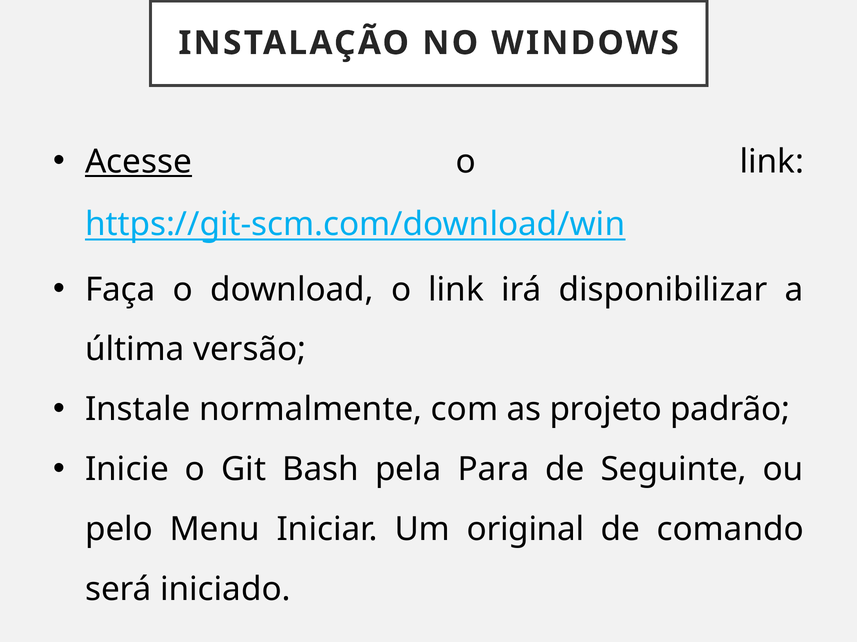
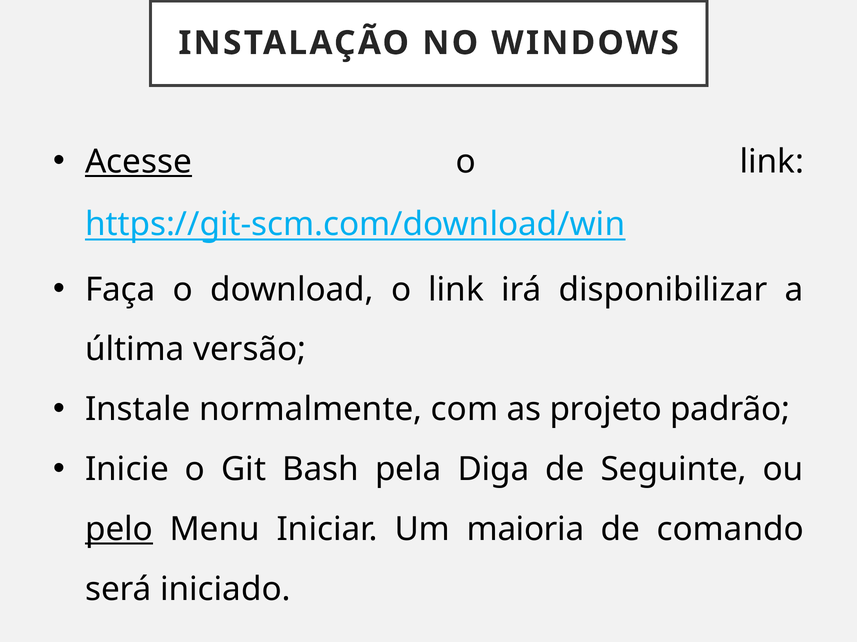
Para: Para -> Diga
pelo underline: none -> present
original: original -> maioria
